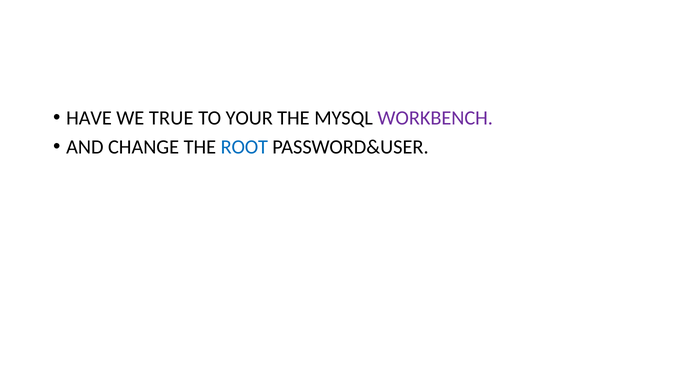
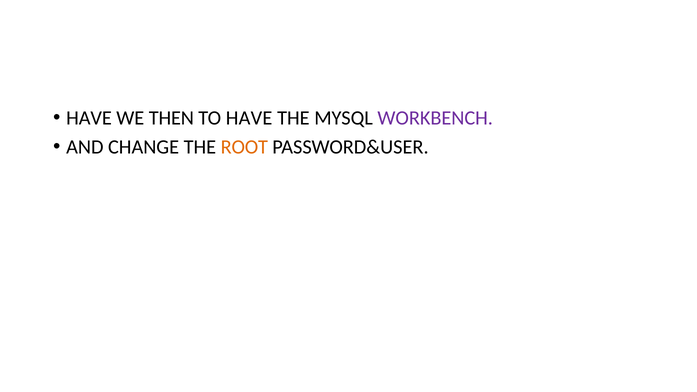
TRUE: TRUE -> THEN
TO YOUR: YOUR -> HAVE
ROOT colour: blue -> orange
